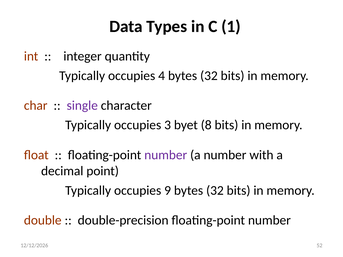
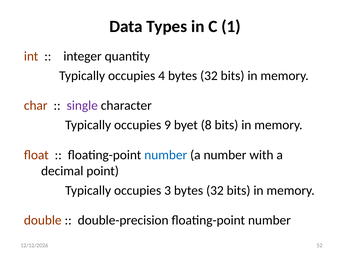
3: 3 -> 9
number at (166, 155) colour: purple -> blue
9: 9 -> 3
